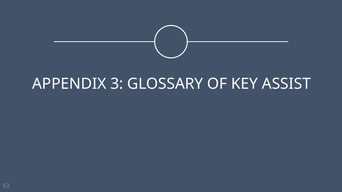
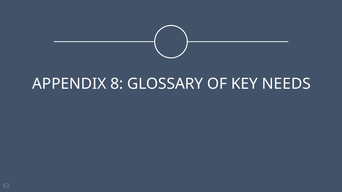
3: 3 -> 8
ASSIST: ASSIST -> NEEDS
